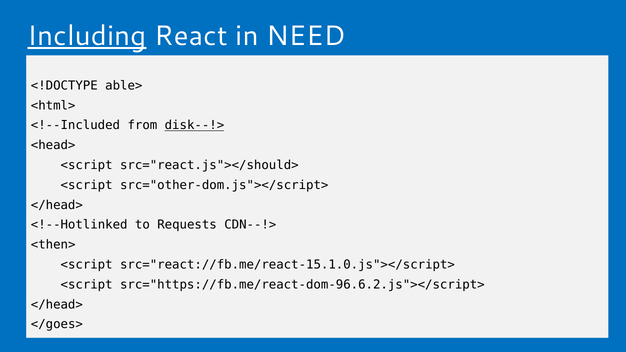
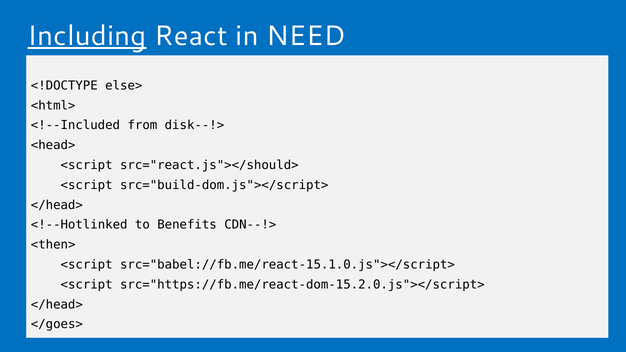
able>: able> -> else>
disk--!> underline: present -> none
src="other-dom.js"></script>: src="other-dom.js"></script> -> src="build-dom.js"></script>
Requests: Requests -> Benefits
src="react://fb.me/react-15.1.0.js"></script>: src="react://fb.me/react-15.1.0.js"></script> -> src="babel://fb.me/react-15.1.0.js"></script>
src="https://fb.me/react-dom-96.6.2.js"></script>: src="https://fb.me/react-dom-96.6.2.js"></script> -> src="https://fb.me/react-dom-15.2.0.js"></script>
